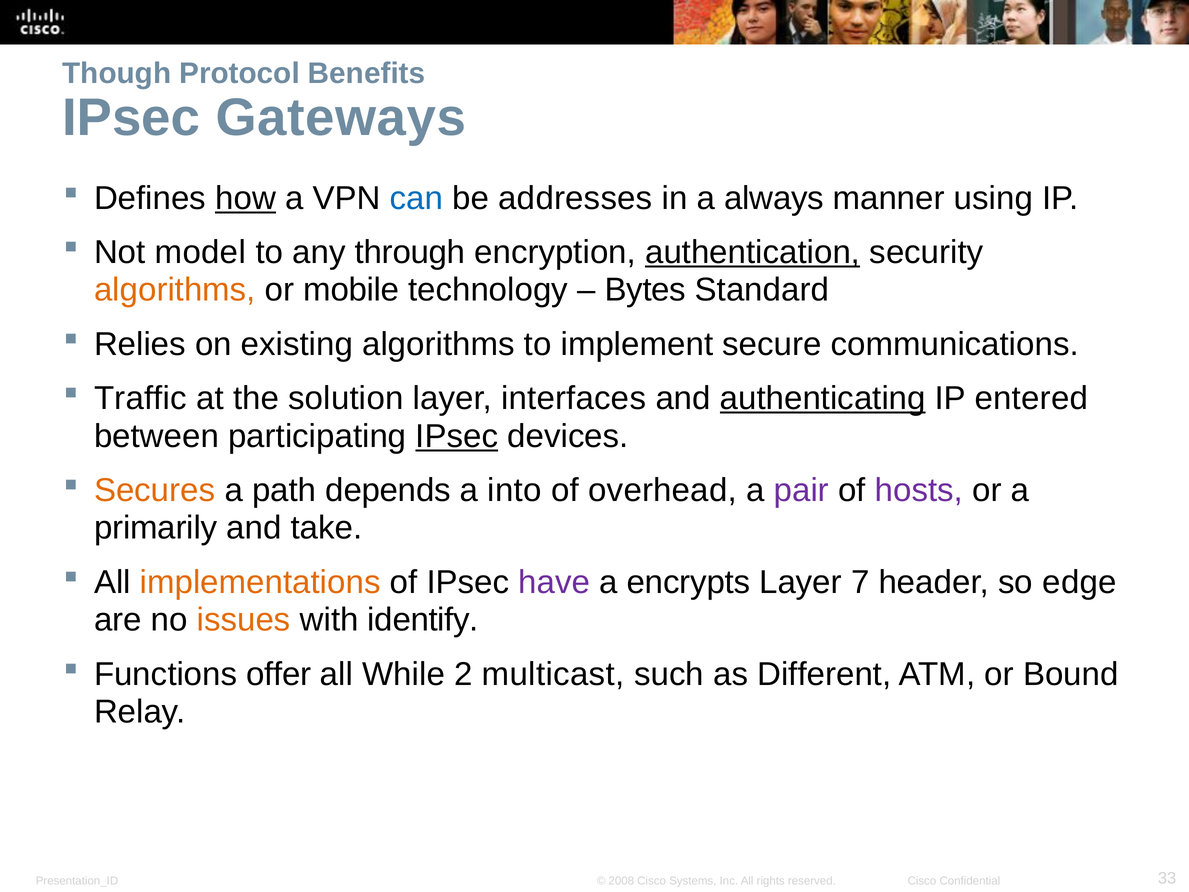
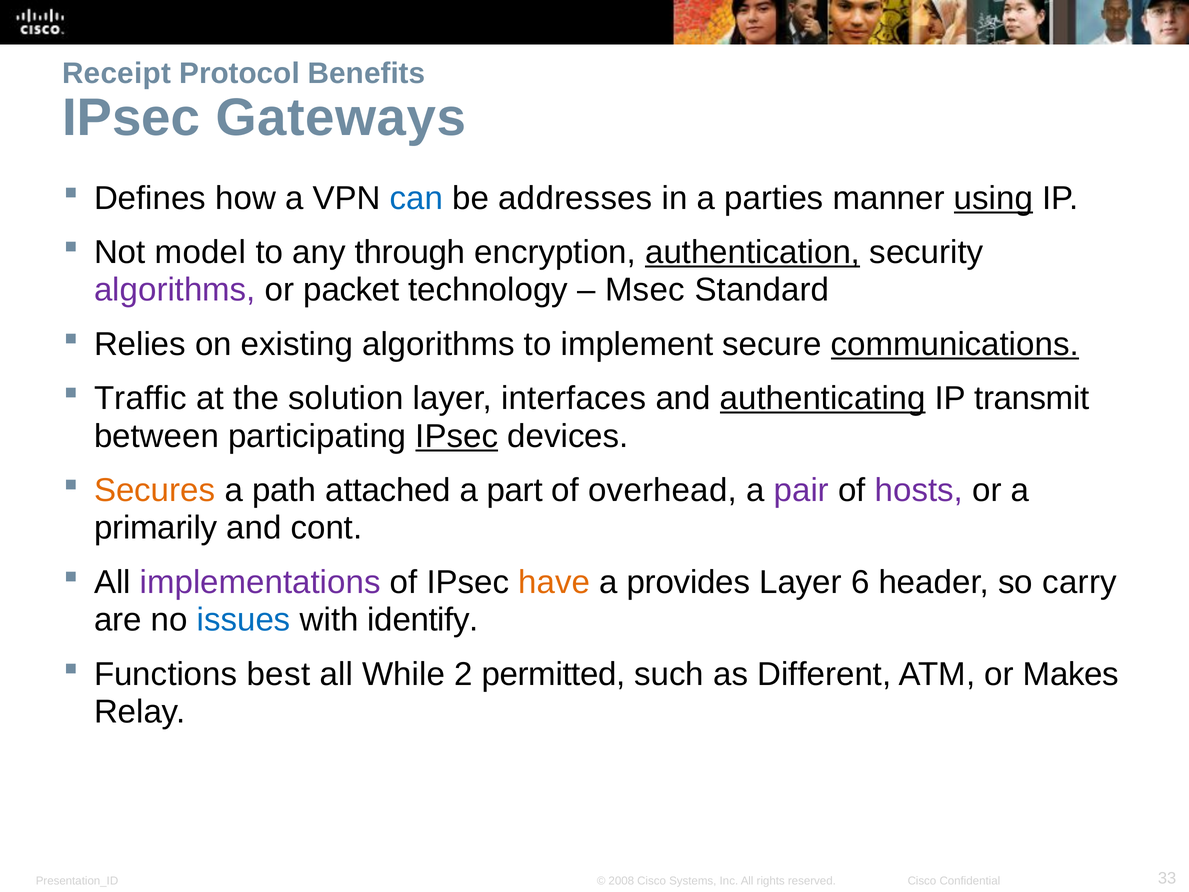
Though: Though -> Receipt
how underline: present -> none
always: always -> parties
using underline: none -> present
algorithms at (175, 290) colour: orange -> purple
mobile: mobile -> packet
Bytes: Bytes -> Msec
communications underline: none -> present
entered: entered -> transmit
depends: depends -> attached
into: into -> part
take: take -> cont
implementations colour: orange -> purple
have colour: purple -> orange
encrypts: encrypts -> provides
7: 7 -> 6
edge: edge -> carry
issues colour: orange -> blue
offer: offer -> best
multicast: multicast -> permitted
Bound: Bound -> Makes
